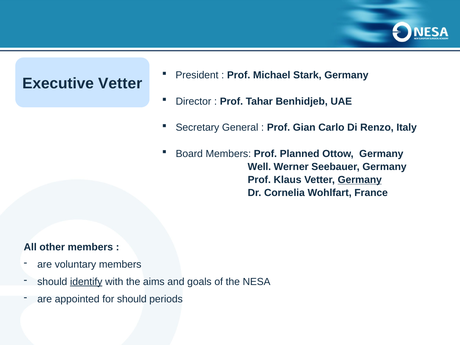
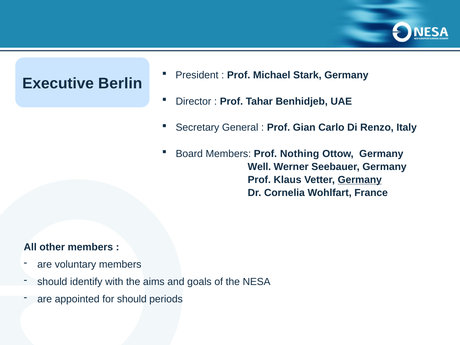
Executive Vetter: Vetter -> Berlin
Planned: Planned -> Nothing
identify underline: present -> none
